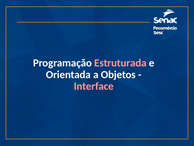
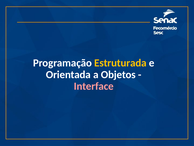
Estruturada colour: pink -> yellow
